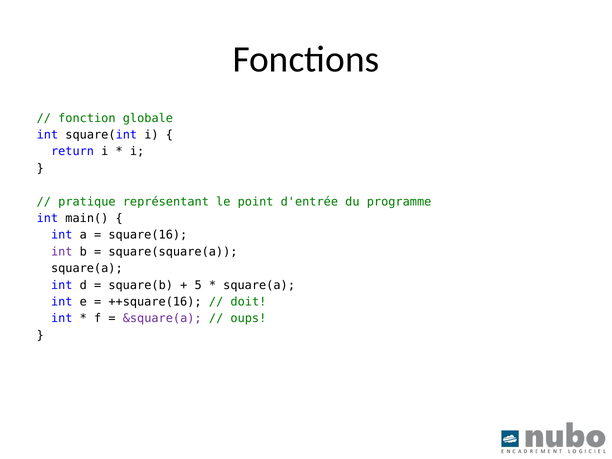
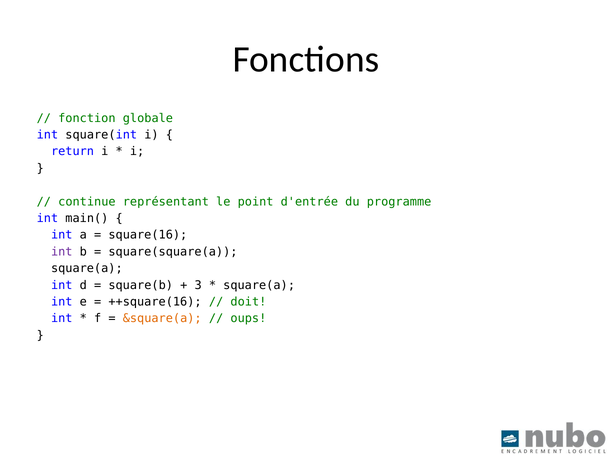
pratique: pratique -> continue
5: 5 -> 3
&square(a colour: purple -> orange
